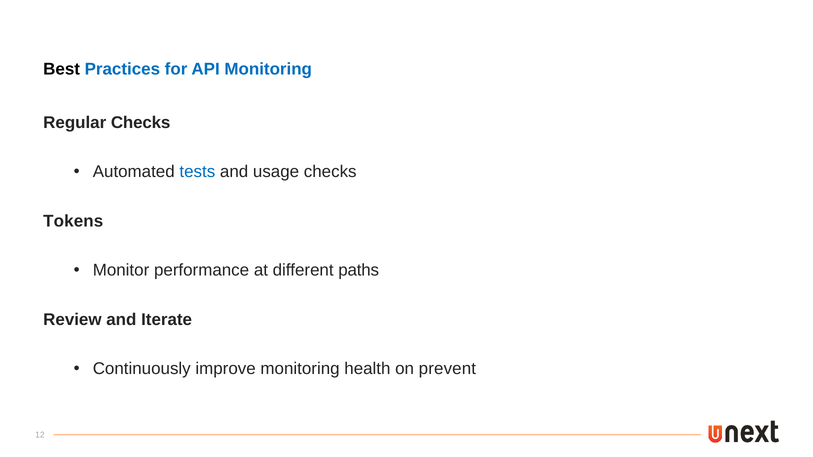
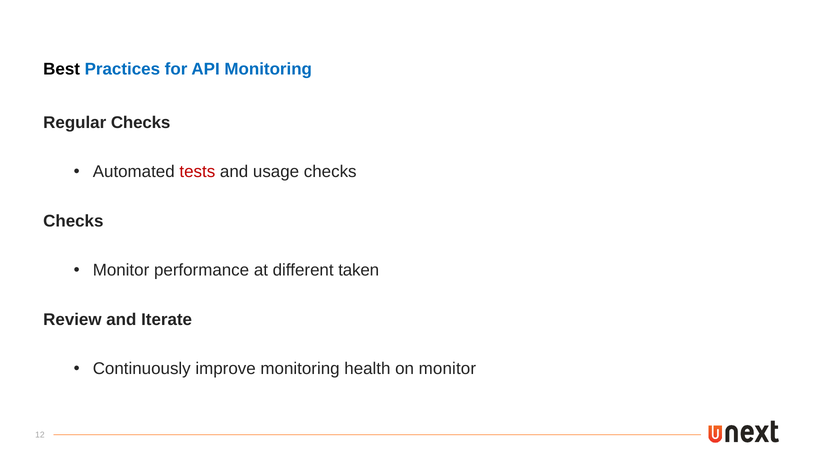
tests colour: blue -> red
Tokens at (73, 221): Tokens -> Checks
paths: paths -> taken
on prevent: prevent -> monitor
